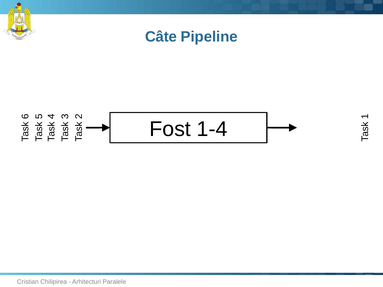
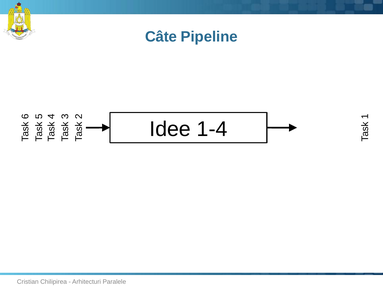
Fost: Fost -> Idee
